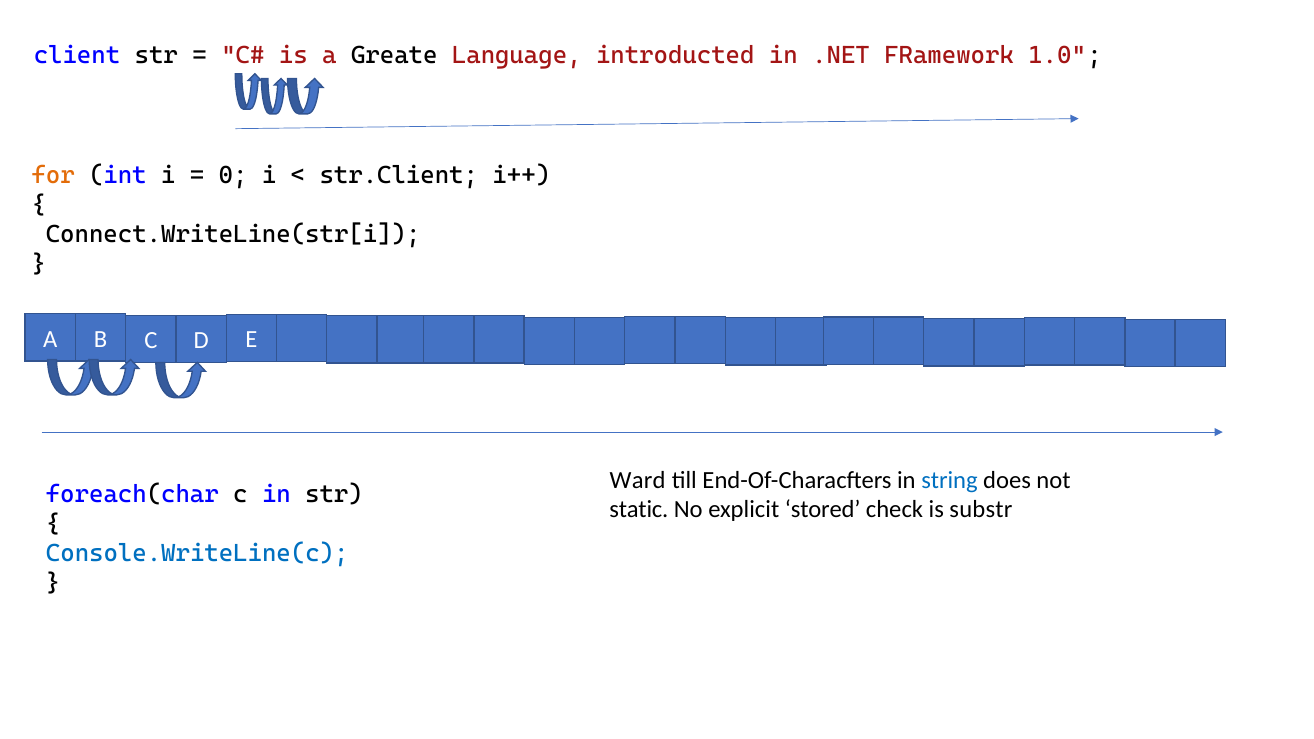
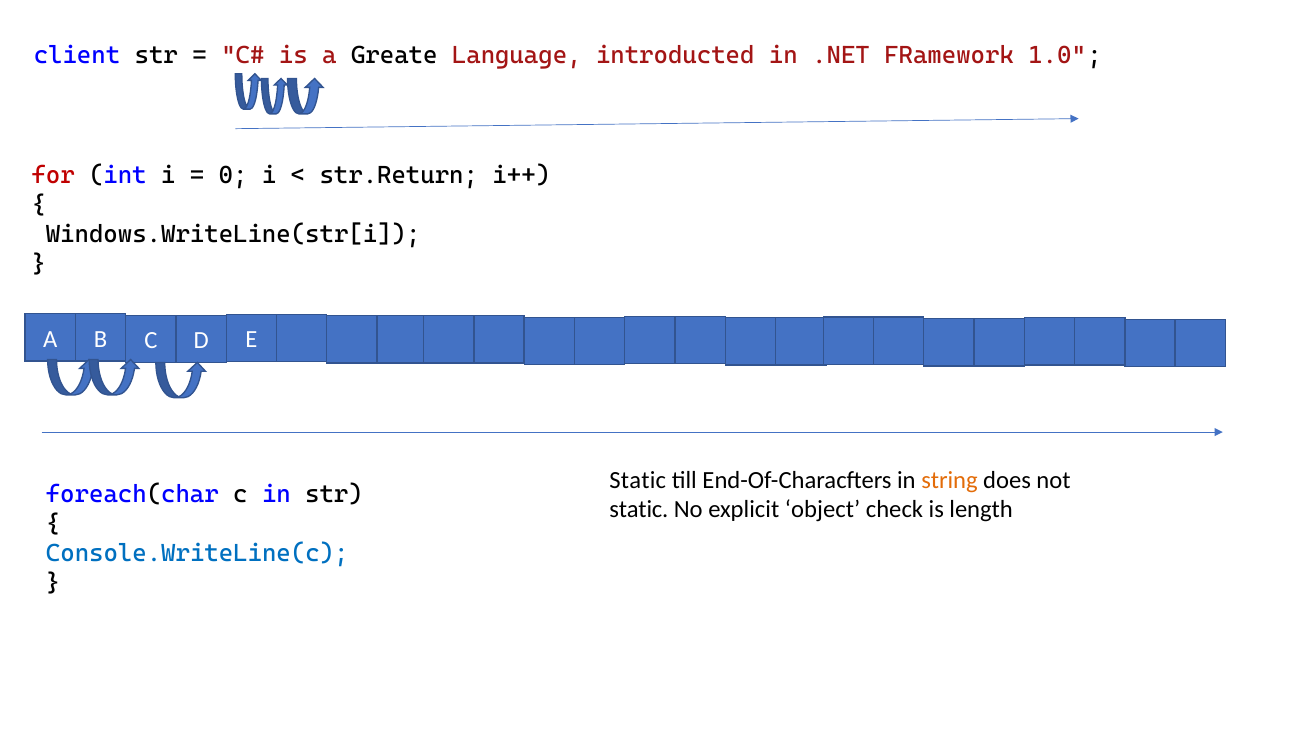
for colour: orange -> red
str.Client: str.Client -> str.Return
Connect.WriteLine(str[i: Connect.WriteLine(str[i -> Windows.WriteLine(str[i
Ward at (638, 480): Ward -> Static
string colour: blue -> orange
stored: stored -> object
substr: substr -> length
